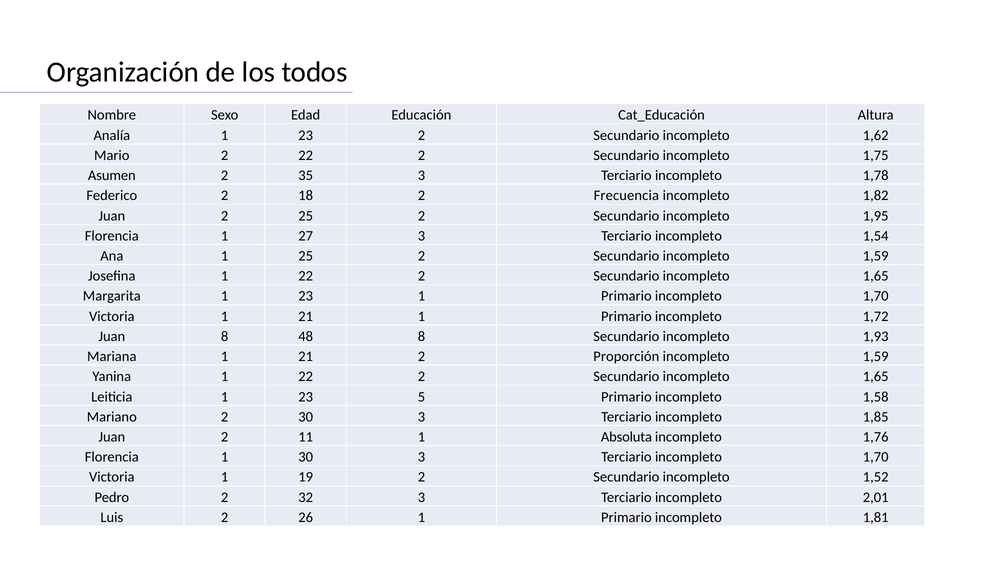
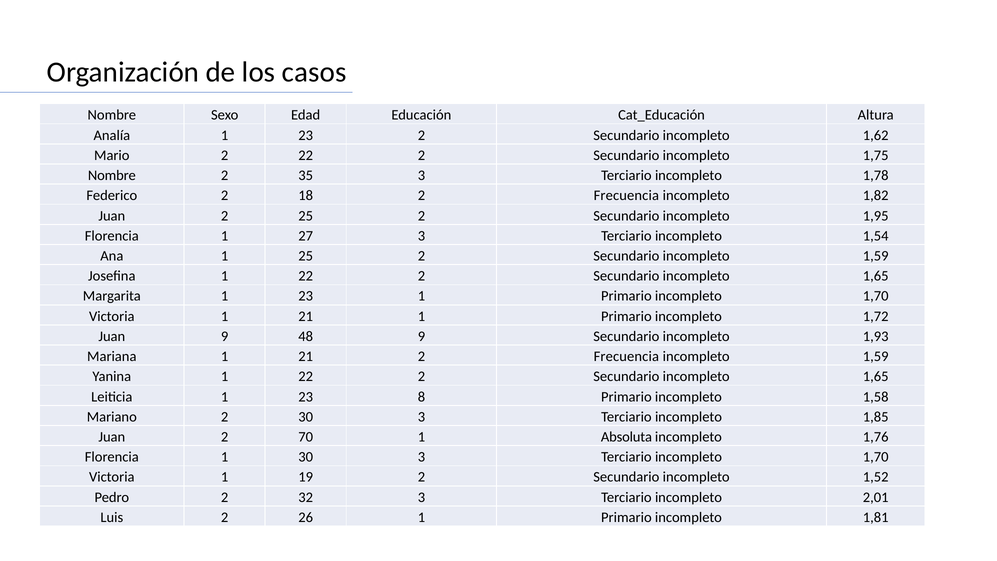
todos: todos -> casos
Asumen at (112, 175): Asumen -> Nombre
Juan 8: 8 -> 9
48 8: 8 -> 9
21 2 Proporción: Proporción -> Frecuencia
5: 5 -> 8
11: 11 -> 70
